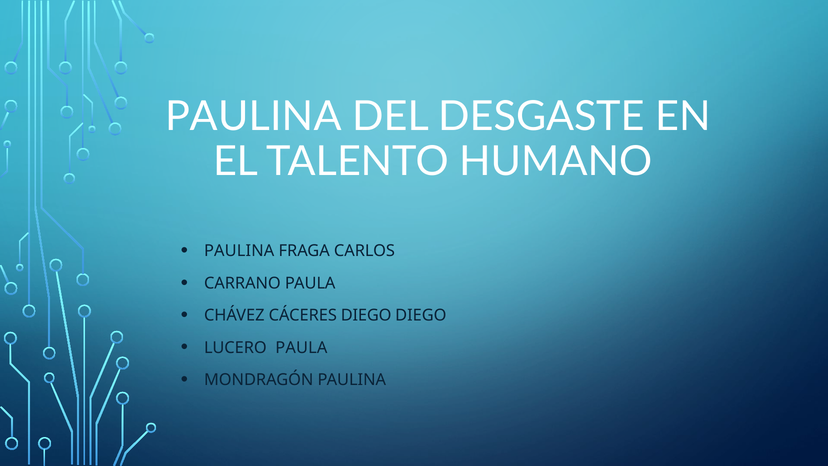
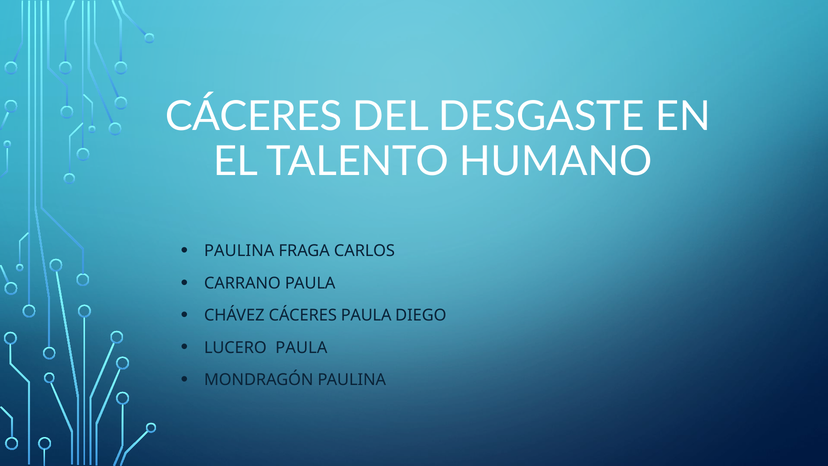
PAULINA at (253, 117): PAULINA -> CÁCERES
CÁCERES DIEGO: DIEGO -> PAULA
